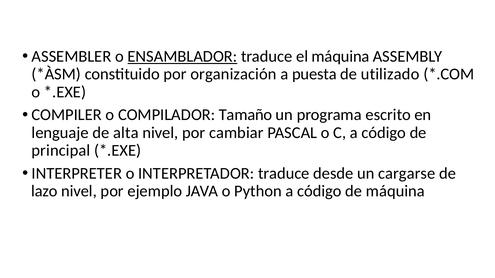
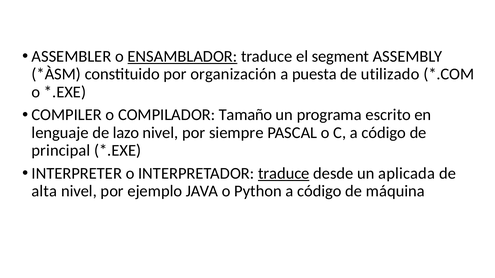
el máquina: máquina -> segment
alta: alta -> lazo
cambiar: cambiar -> siempre
traduce at (284, 174) underline: none -> present
cargarse: cargarse -> aplicada
lazo: lazo -> alta
